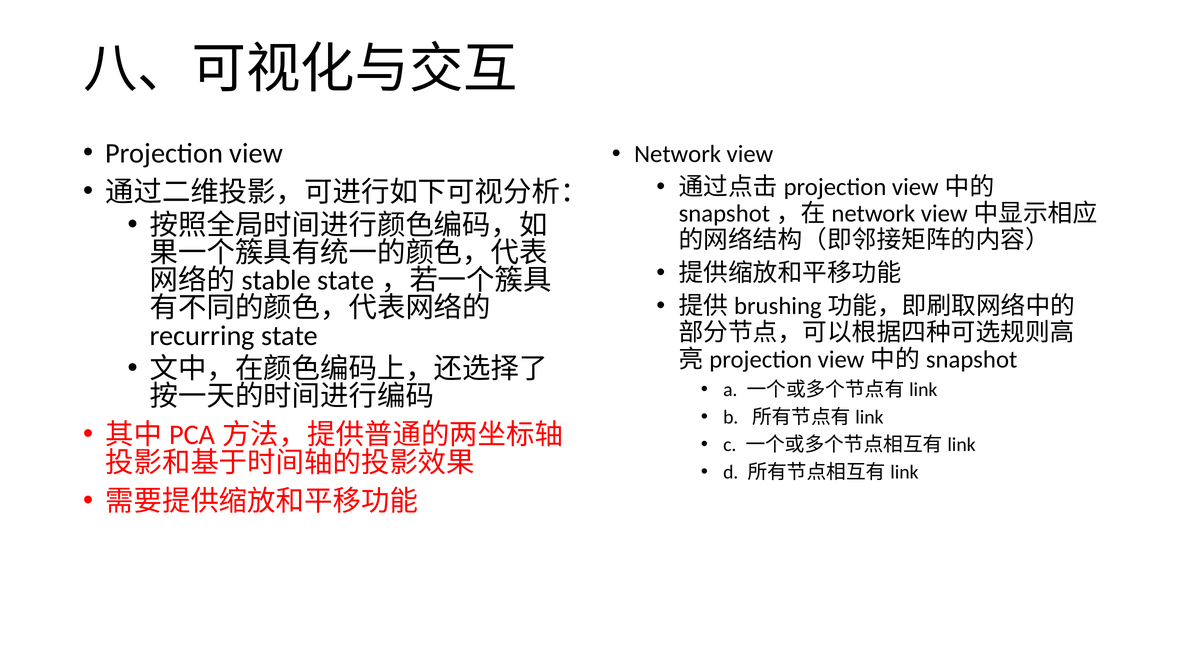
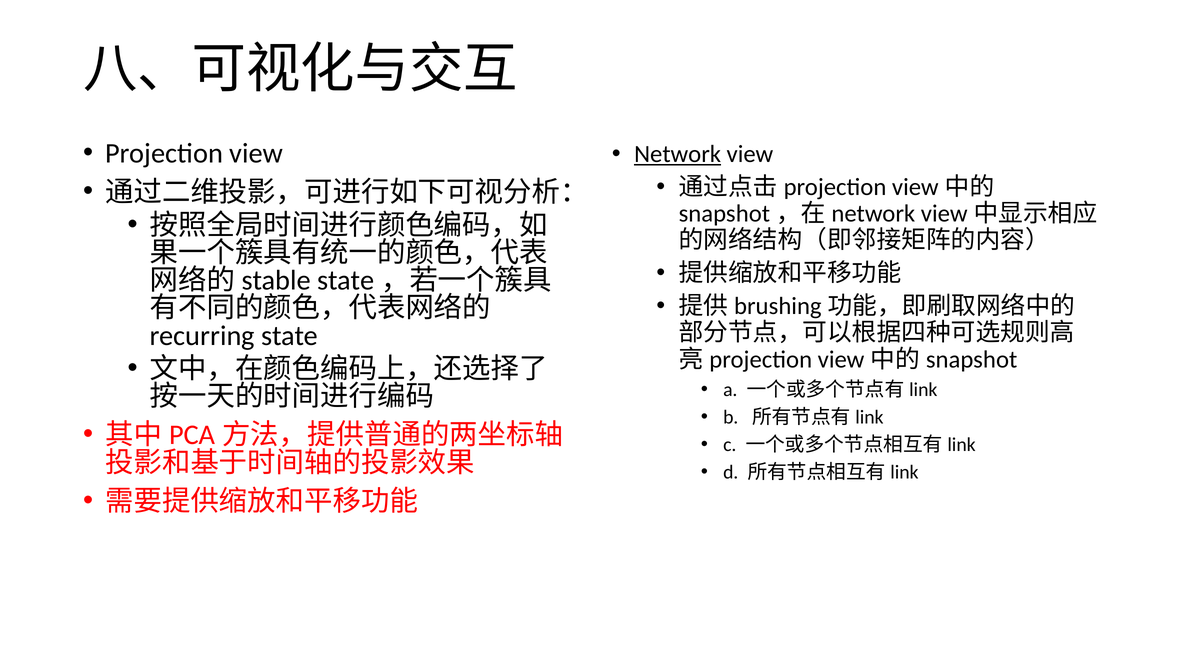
Network underline: none -> present
